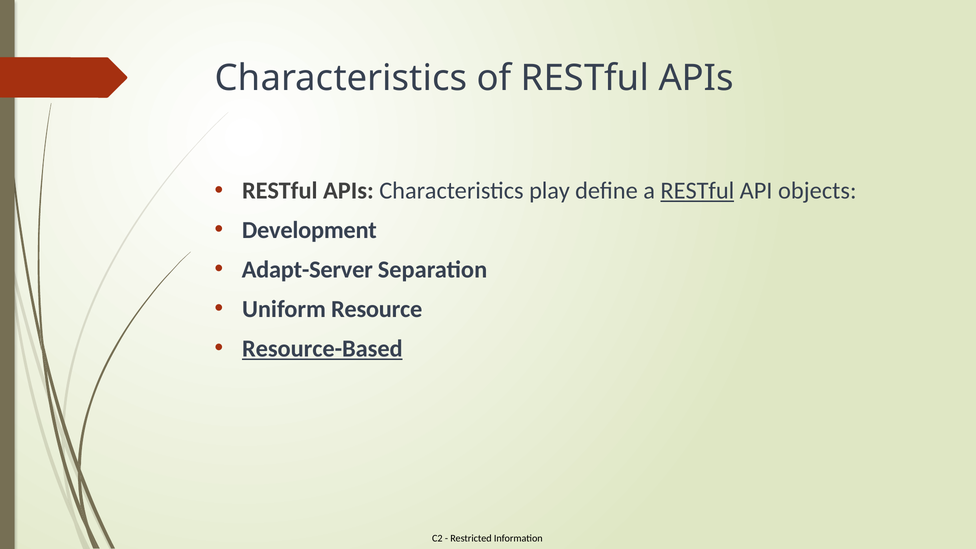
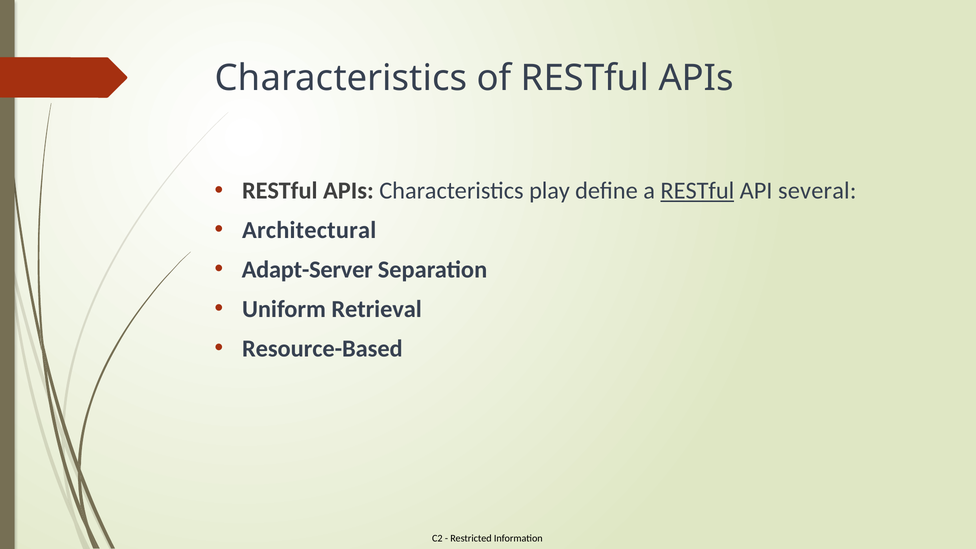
objects: objects -> several
Development: Development -> Architectural
Resource: Resource -> Retrieval
Resource-Based underline: present -> none
